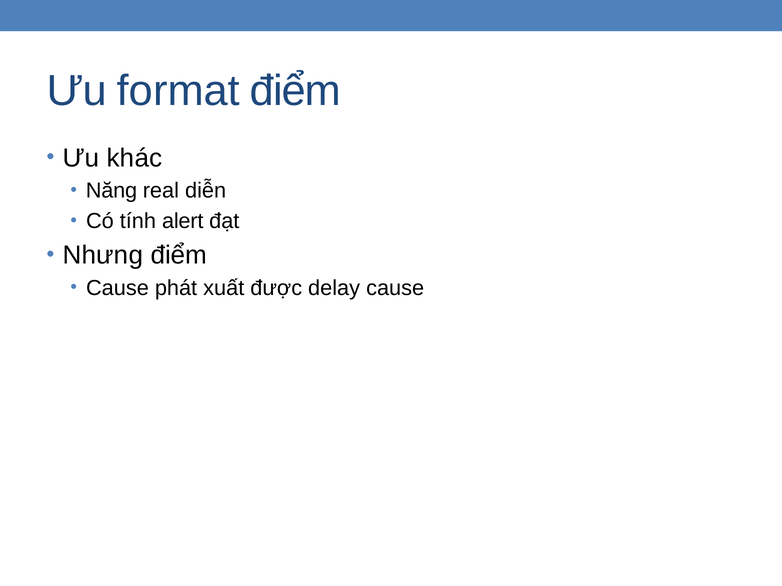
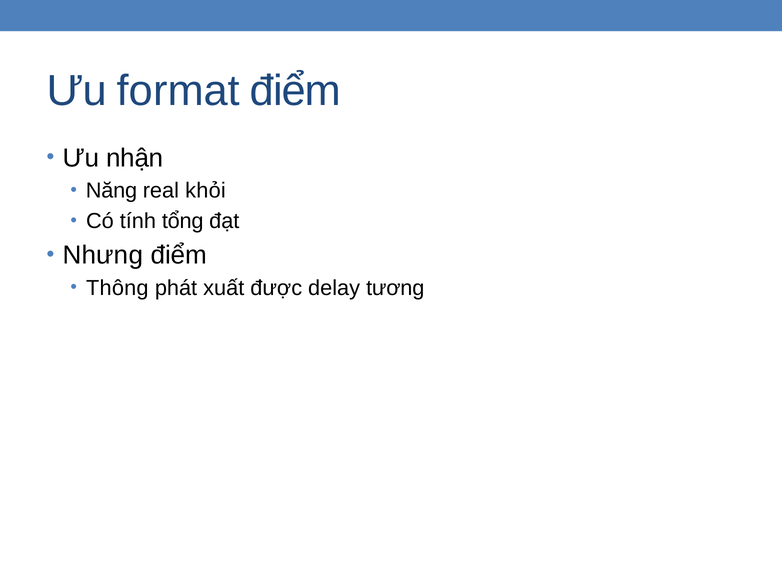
khác: khác -> nhận
diễn: diễn -> khỏi
alert: alert -> tổng
Cause at (117, 288): Cause -> Thông
delay cause: cause -> tương
